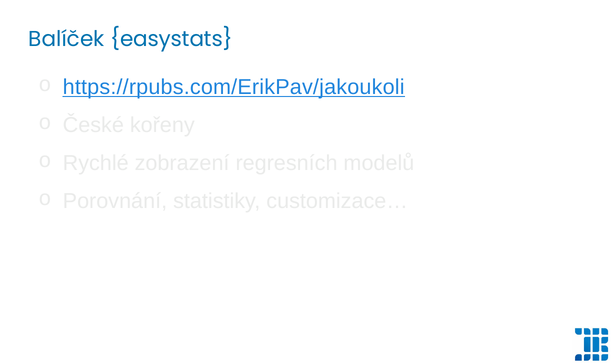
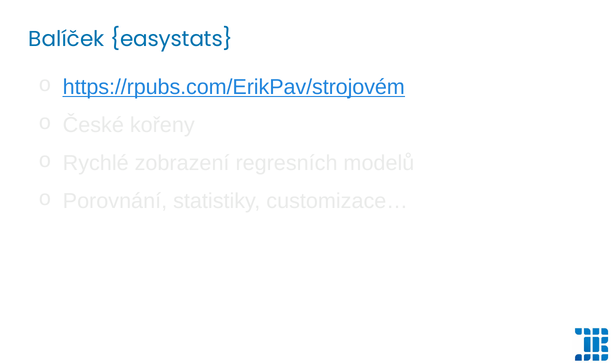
https://rpubs.com/ErikPav/jakoukoli: https://rpubs.com/ErikPav/jakoukoli -> https://rpubs.com/ErikPav/strojovém
